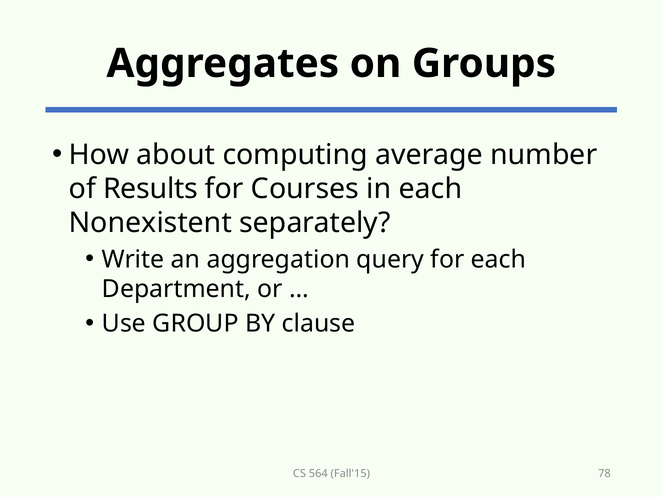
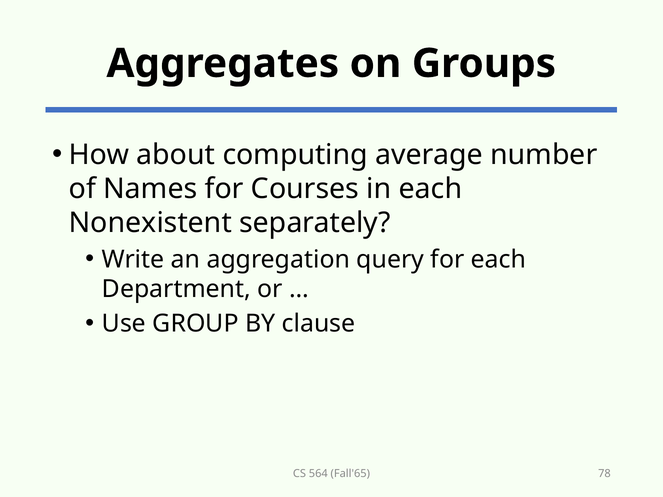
Results: Results -> Names
Fall'15: Fall'15 -> Fall'65
